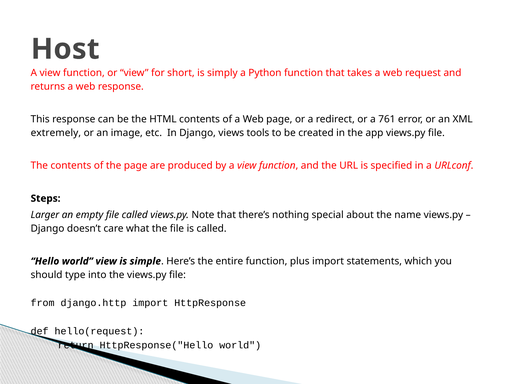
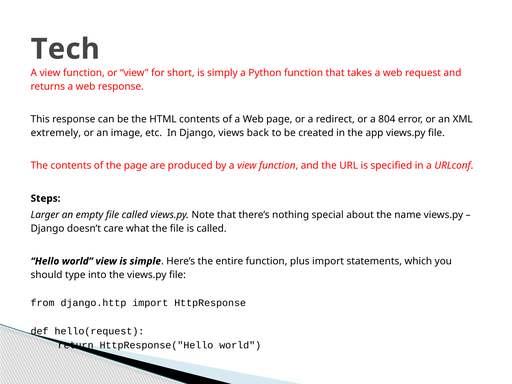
Host: Host -> Tech
761: 761 -> 804
tools: tools -> back
